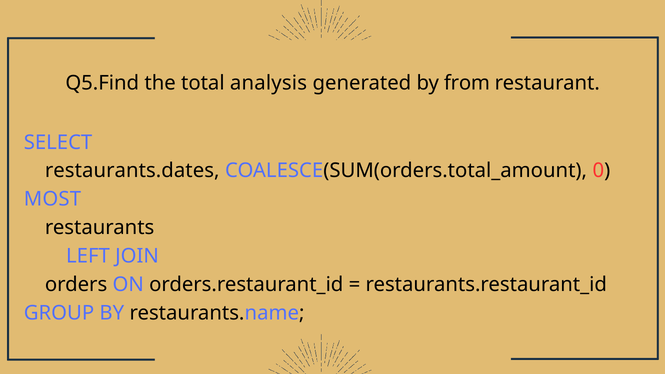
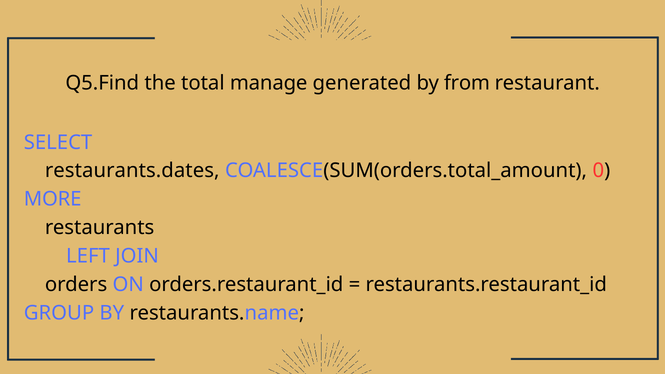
analysis: analysis -> manage
MOST: MOST -> MORE
